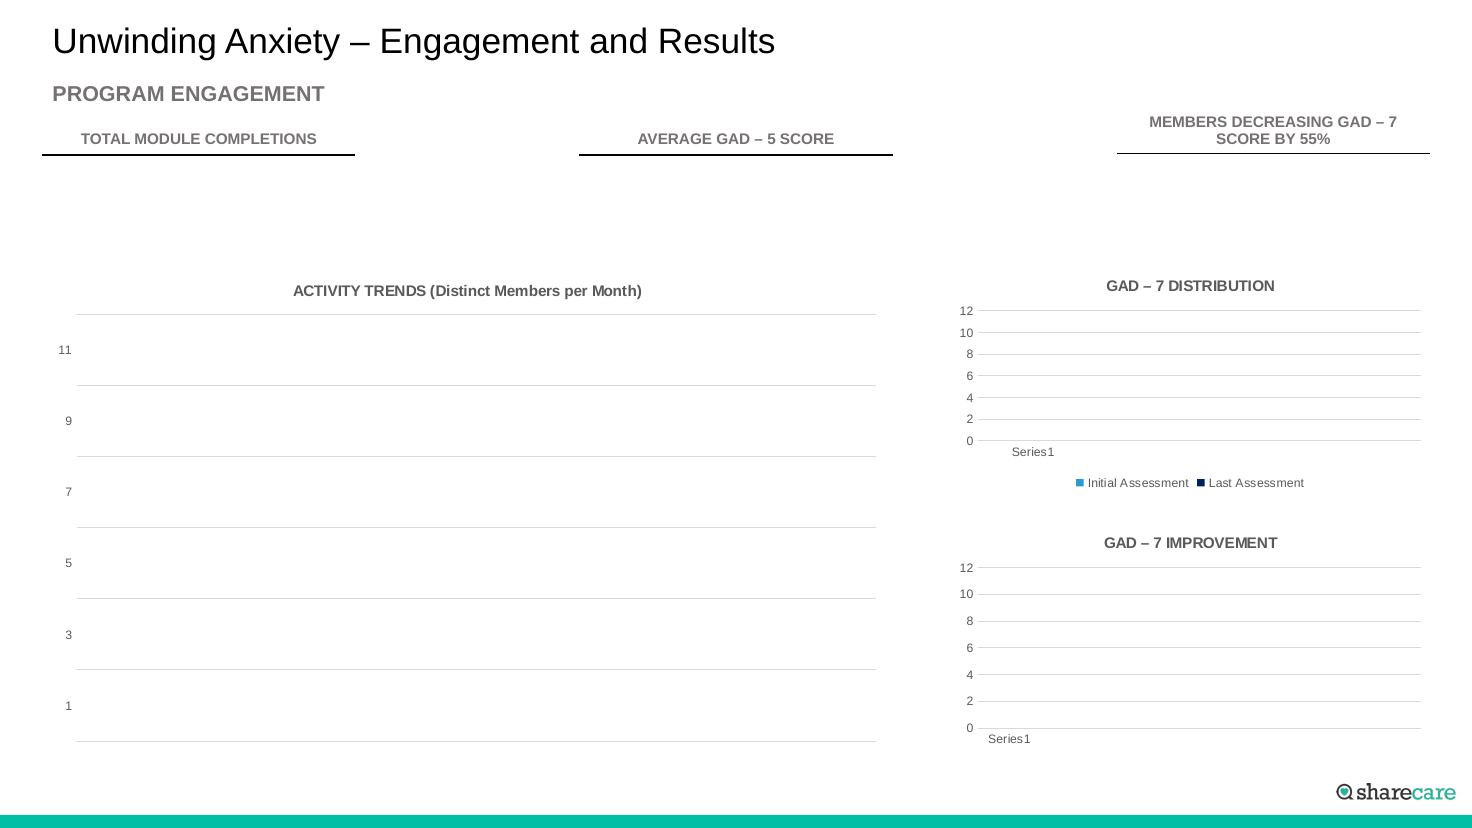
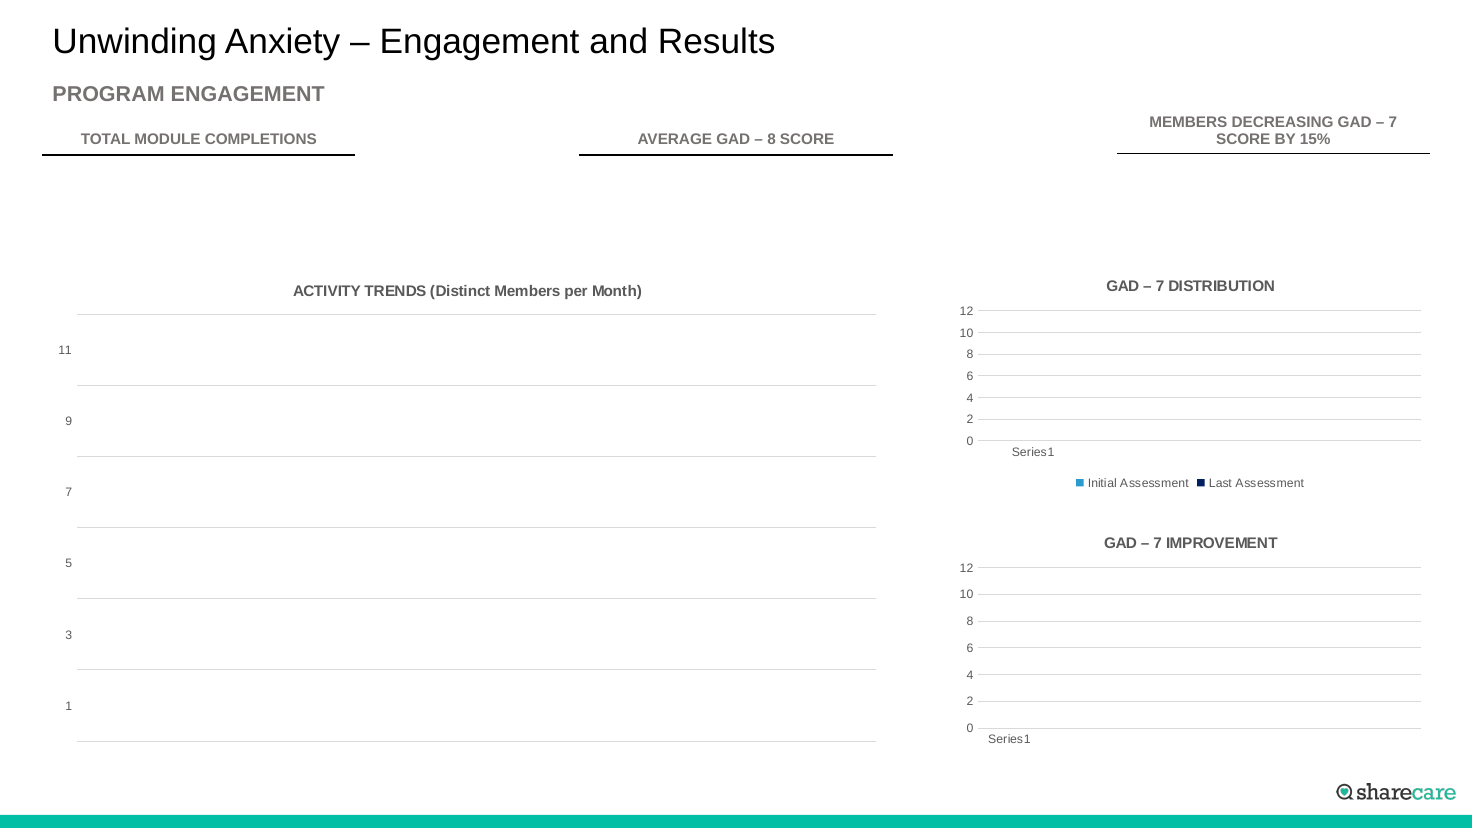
55%: 55% -> 15%
5 at (772, 140): 5 -> 8
